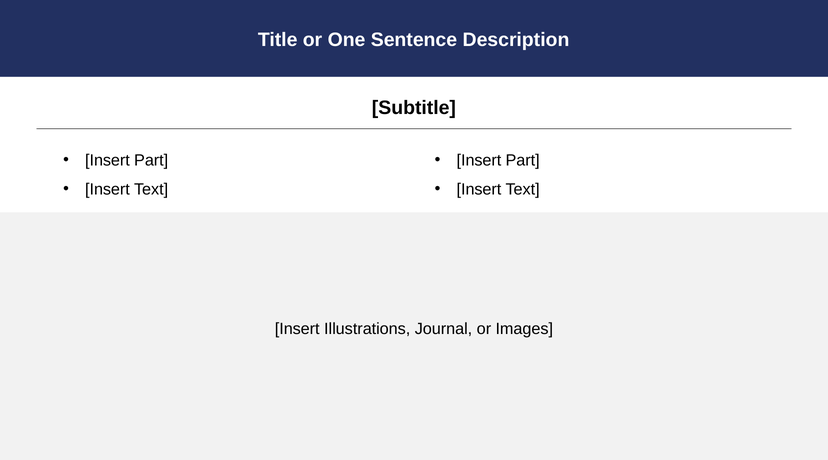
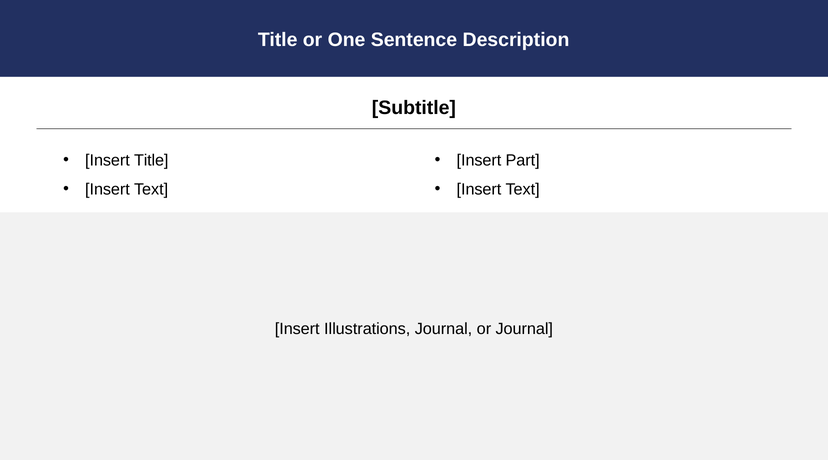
Part at (151, 160): Part -> Title
or Images: Images -> Journal
